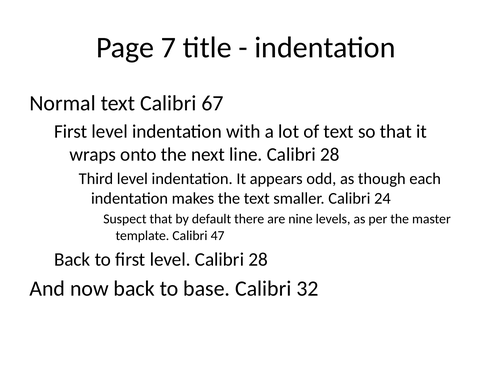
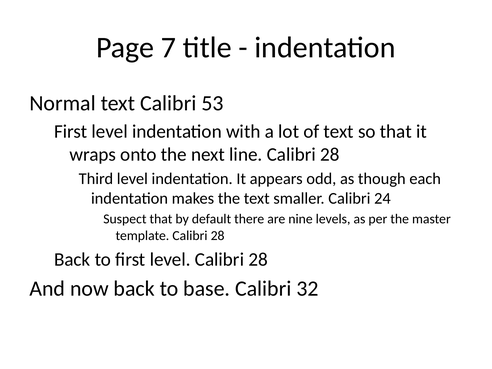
67: 67 -> 53
template Calibri 47: 47 -> 28
